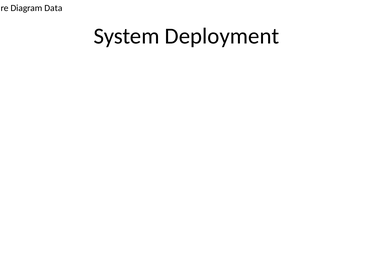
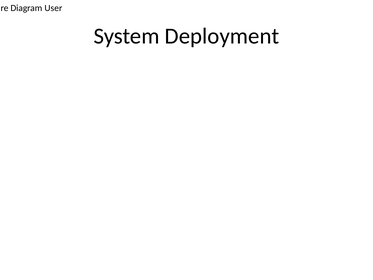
Data: Data -> User
